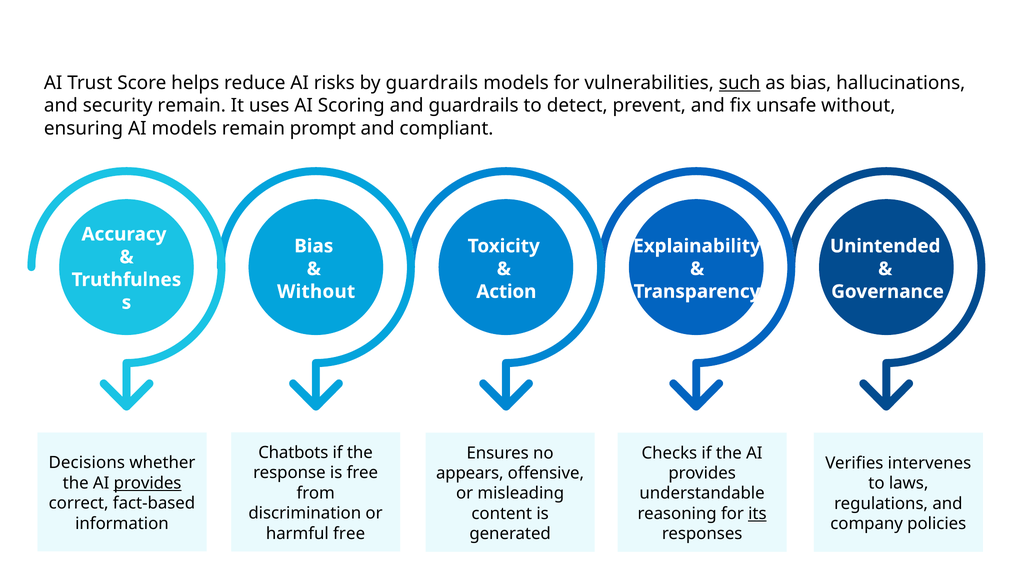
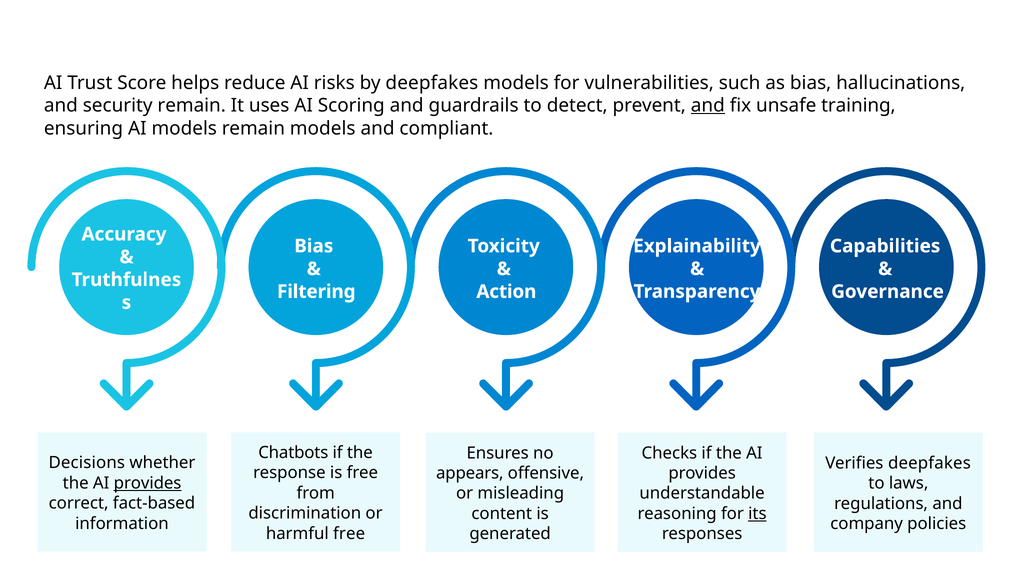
by guardrails: guardrails -> deepfakes
such underline: present -> none
and at (708, 105) underline: none -> present
unsafe without: without -> training
remain prompt: prompt -> models
Unintended: Unintended -> Capabilities
Without at (316, 291): Without -> Filtering
Verifies intervenes: intervenes -> deepfakes
